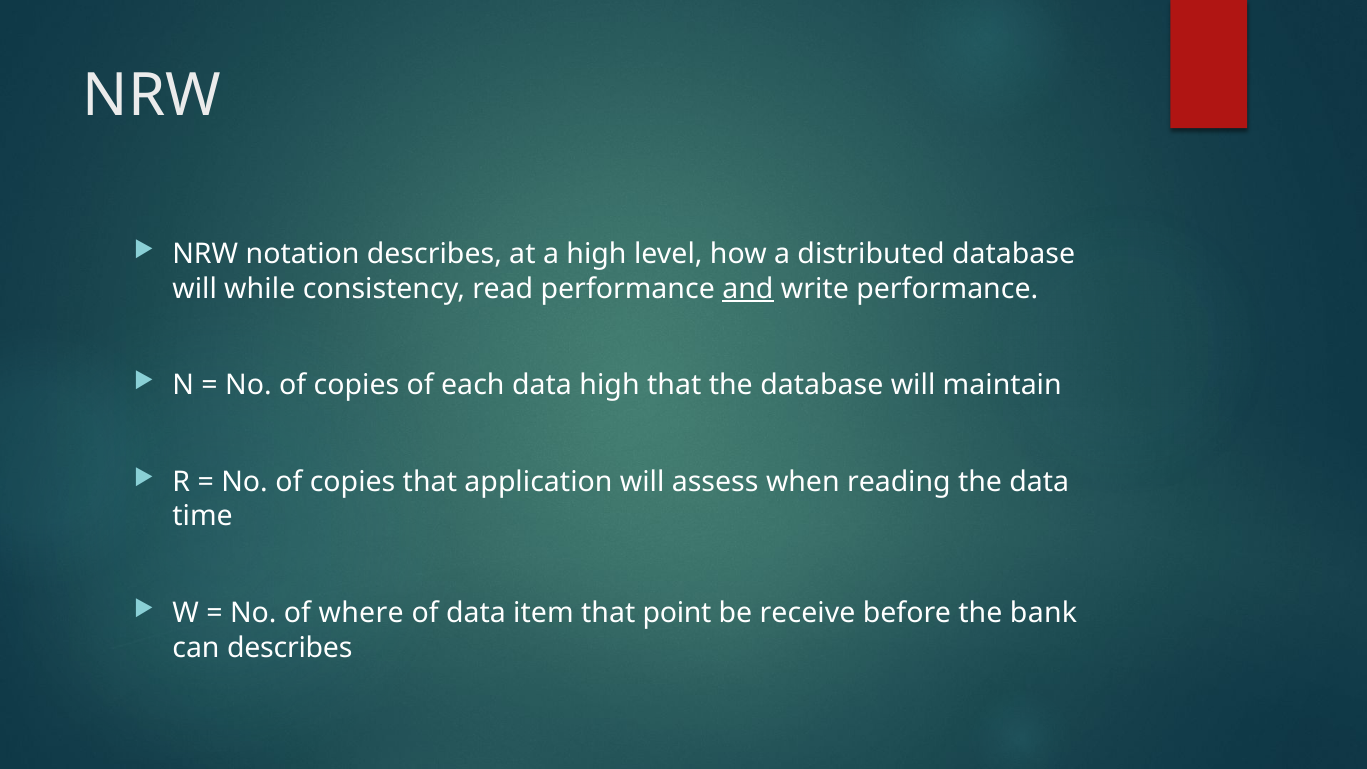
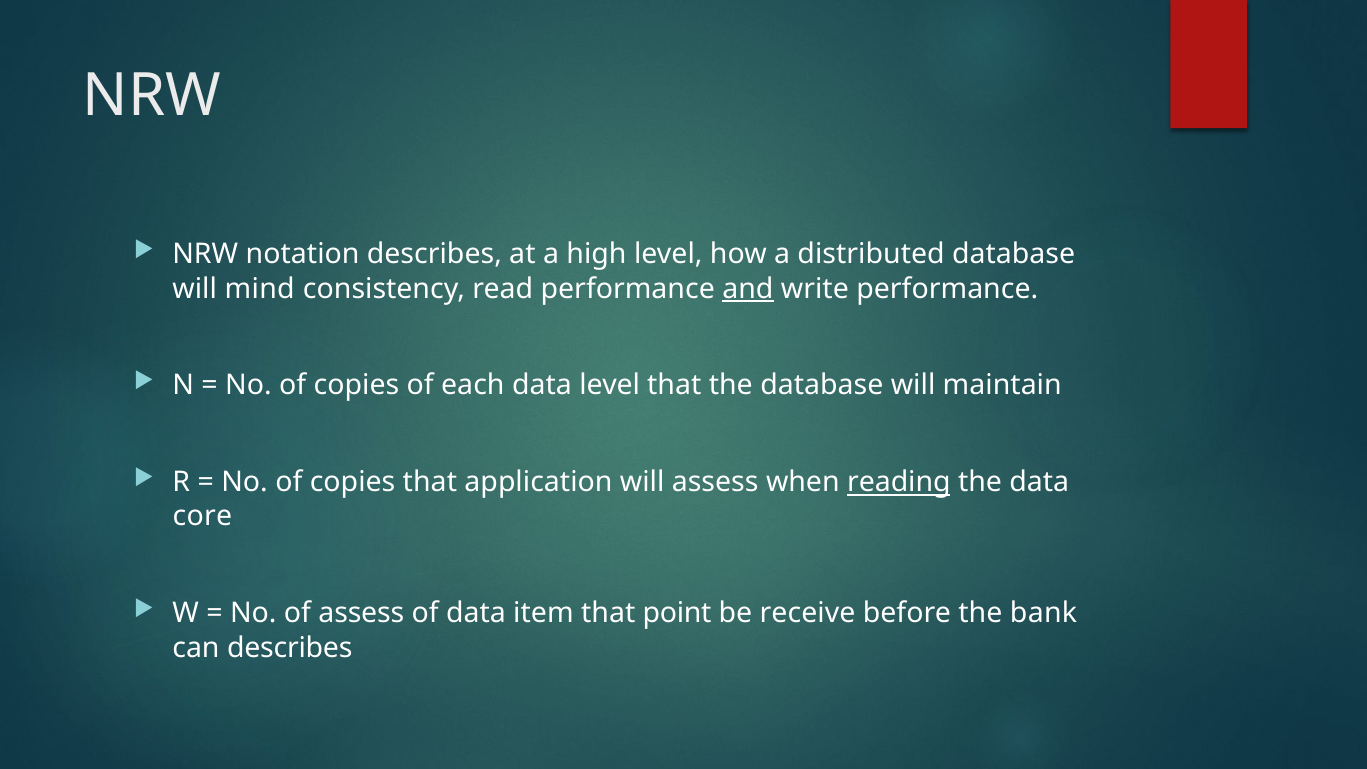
while: while -> mind
data high: high -> level
reading underline: none -> present
time: time -> core
of where: where -> assess
